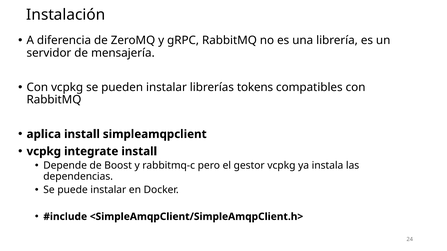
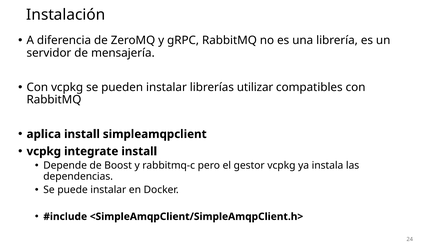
tokens: tokens -> utilizar
